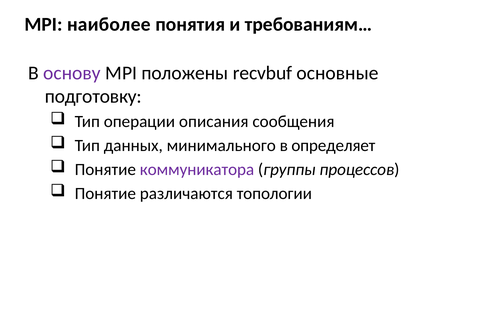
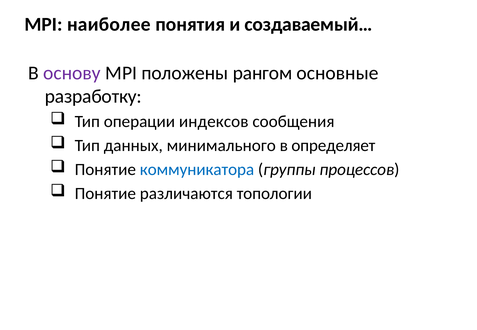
требованиям…: требованиям… -> создаваемый…
recvbuf: recvbuf -> рангом
подготовку: подготовку -> разработку
описания: описания -> индексов
коммуникатора colour: purple -> blue
